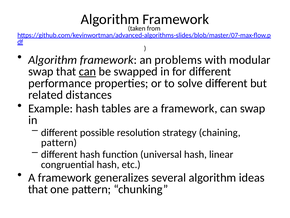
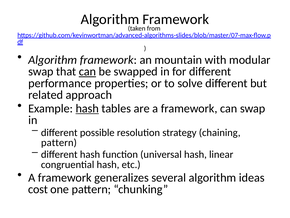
problems: problems -> mountain
distances: distances -> approach
hash at (87, 108) underline: none -> present
that at (38, 189): that -> cost
